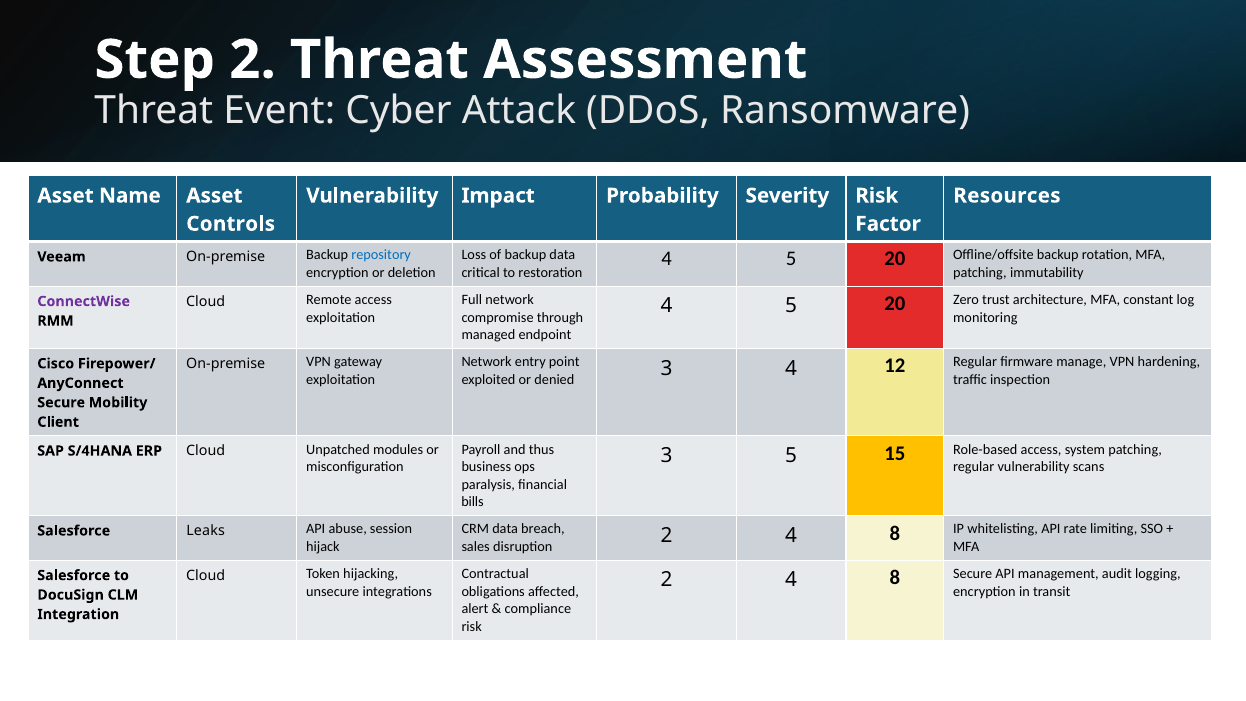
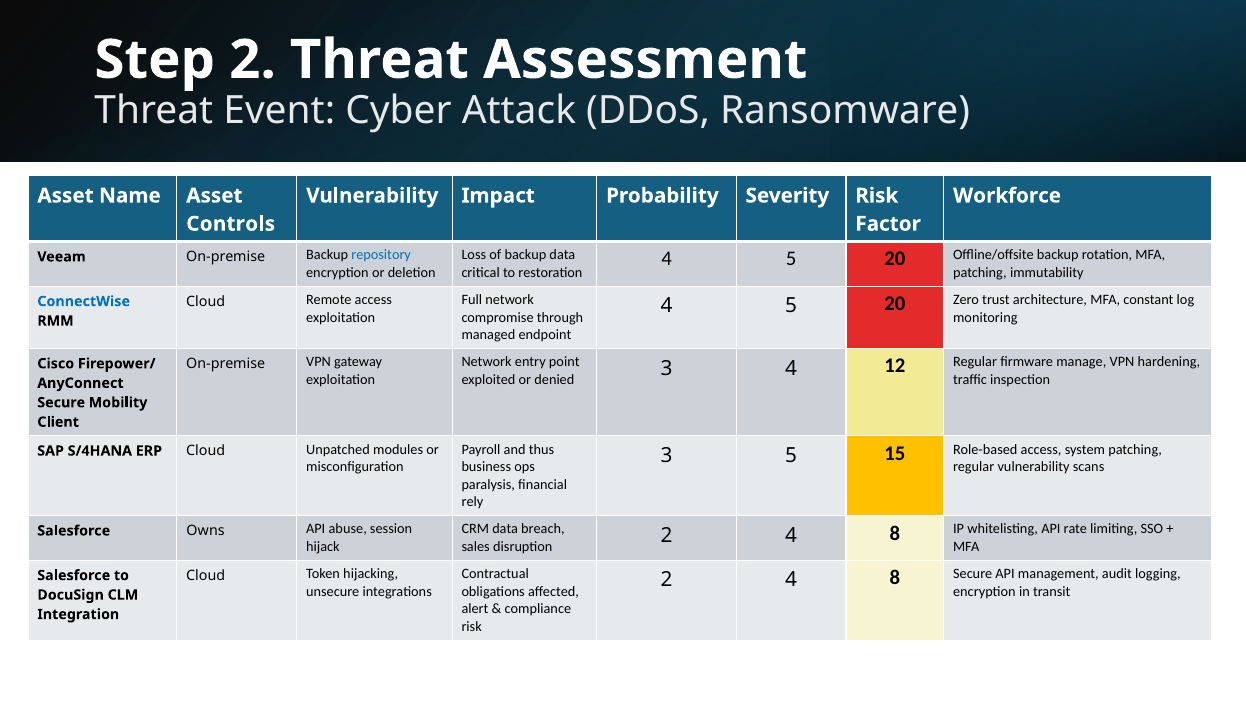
Resources: Resources -> Workforce
ConnectWise colour: purple -> blue
bills: bills -> rely
Leaks: Leaks -> Owns
